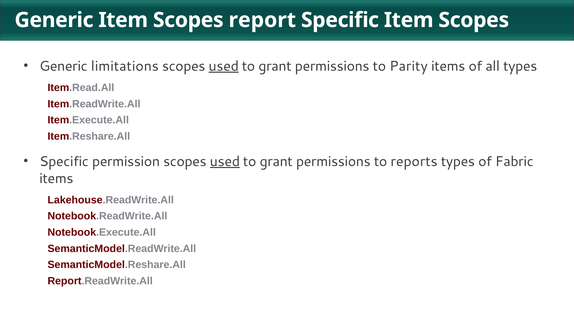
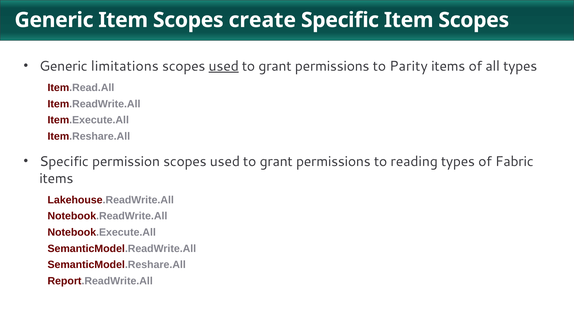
report: report -> create
used at (225, 161) underline: present -> none
reports: reports -> reading
